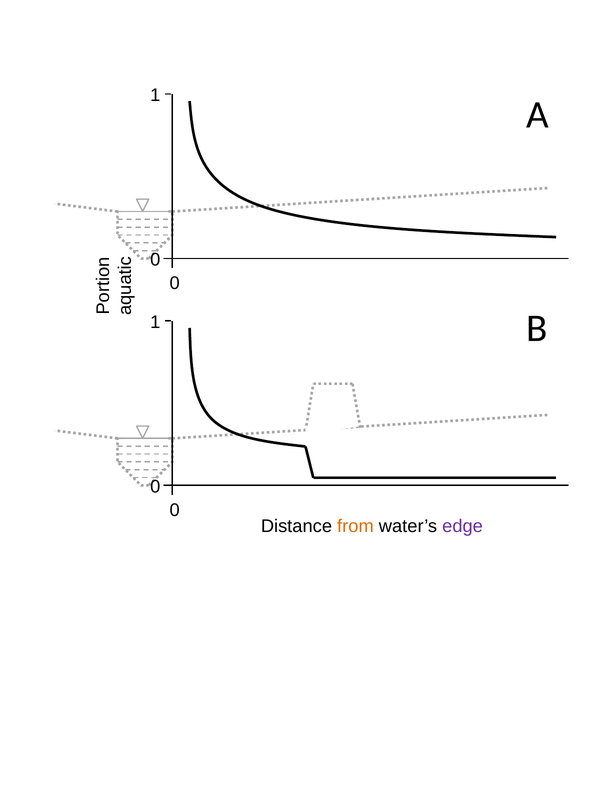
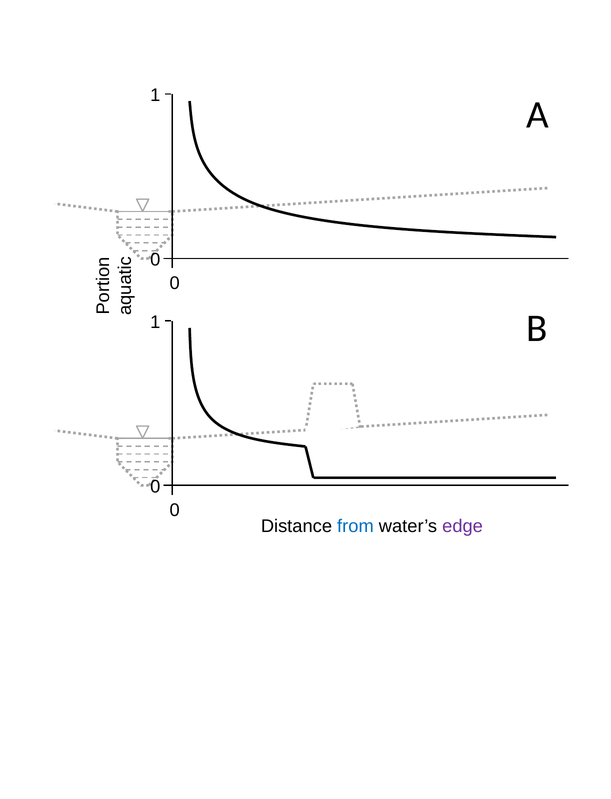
from colour: orange -> blue
